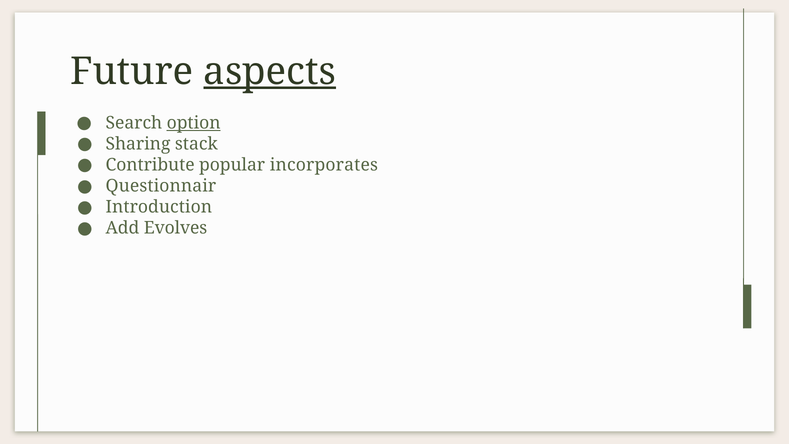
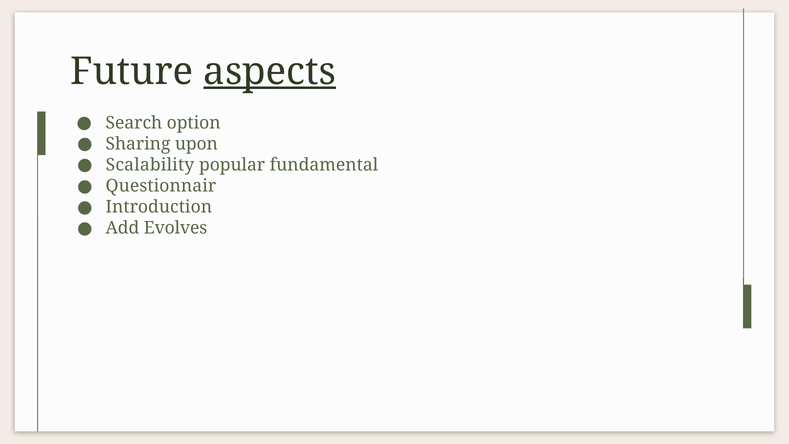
option underline: present -> none
stack: stack -> upon
Contribute: Contribute -> Scalability
incorporates: incorporates -> fundamental
